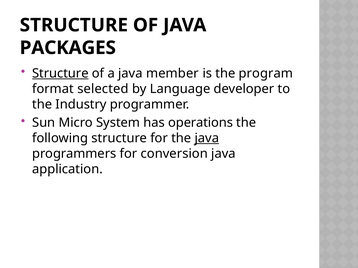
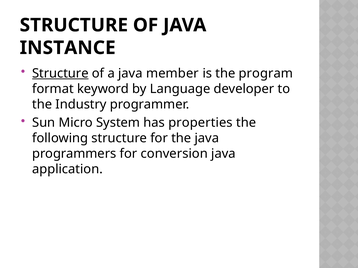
PACKAGES: PACKAGES -> INSTANCE
selected: selected -> keyword
operations: operations -> properties
java at (207, 138) underline: present -> none
